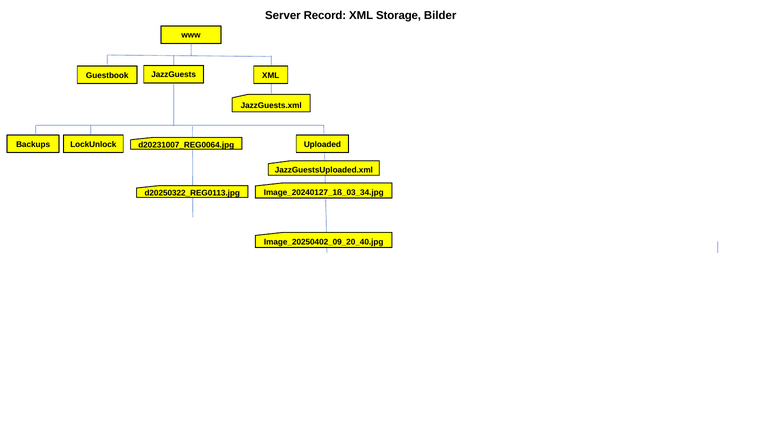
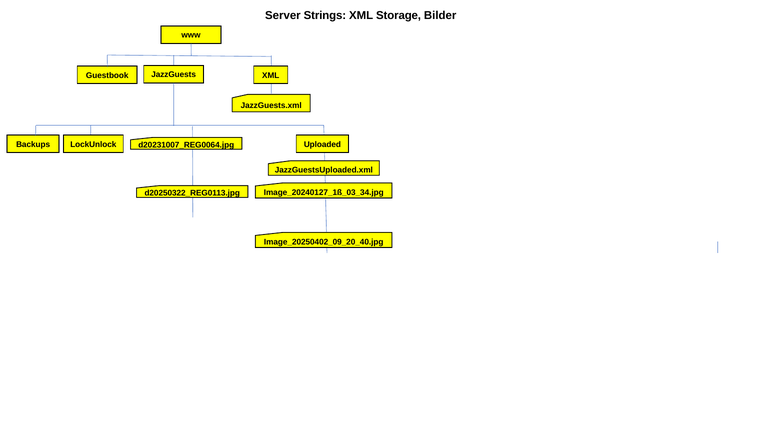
Record: Record -> Strings
